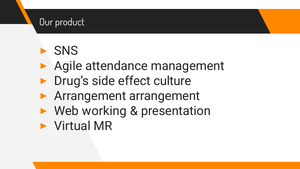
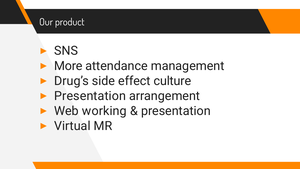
Agile: Agile -> More
Arrangement at (90, 96): Arrangement -> Presentation
